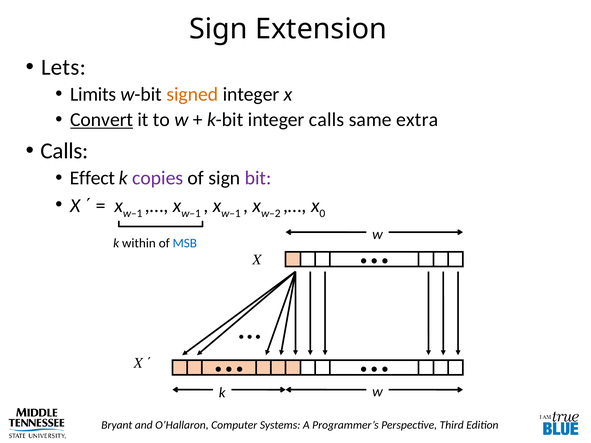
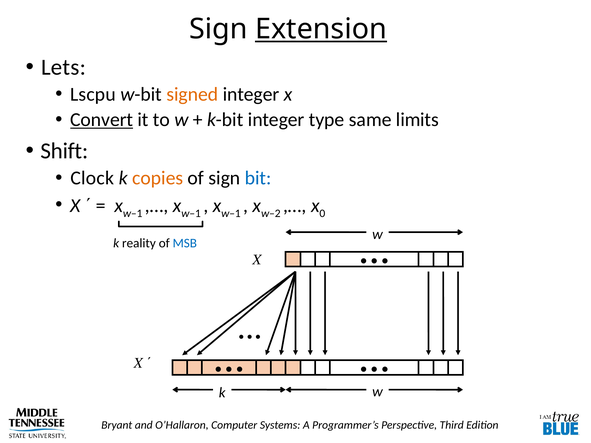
Extension underline: none -> present
Limits: Limits -> Lscpu
integer calls: calls -> type
extra: extra -> limits
Calls at (64, 151): Calls -> Shift
Effect: Effect -> Clock
copies colour: purple -> orange
bit colour: purple -> blue
within: within -> reality
